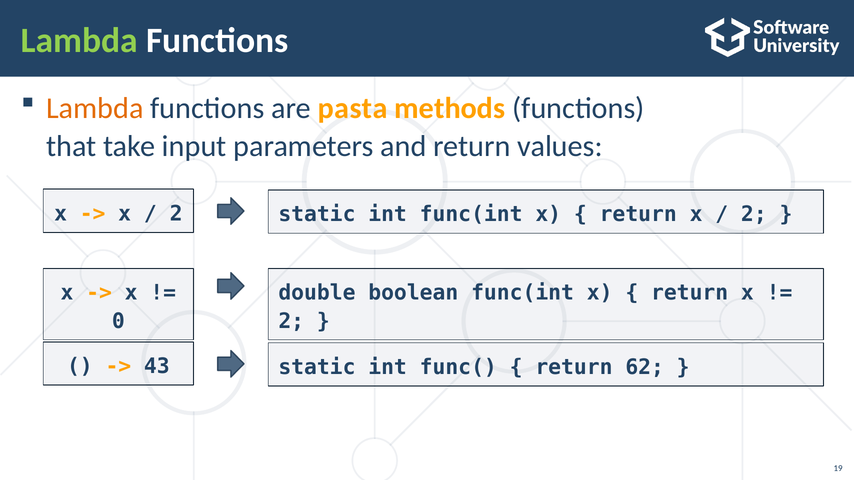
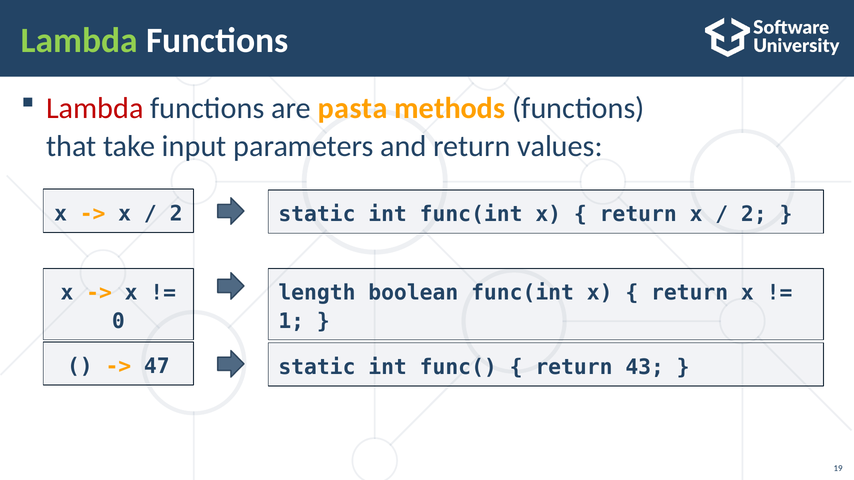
Lambda at (95, 108) colour: orange -> red
double: double -> length
2 at (291, 321): 2 -> 1
43: 43 -> 47
62: 62 -> 43
